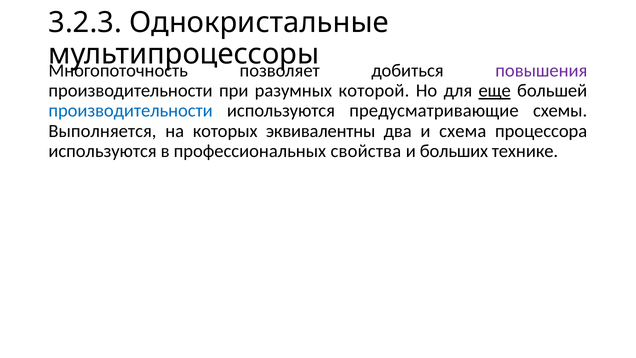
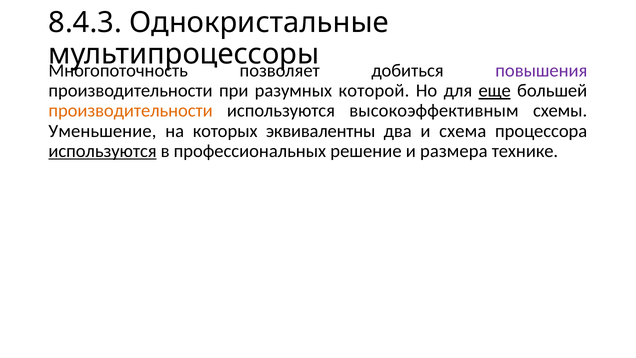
3.2.3: 3.2.3 -> 8.4.3
производительности at (131, 111) colour: blue -> orange
предусматривающие: предусматривающие -> высокоэффективным
Выполняется: Выполняется -> Уменьшение
используются at (103, 151) underline: none -> present
свойства: свойства -> решение
больших: больших -> размера
